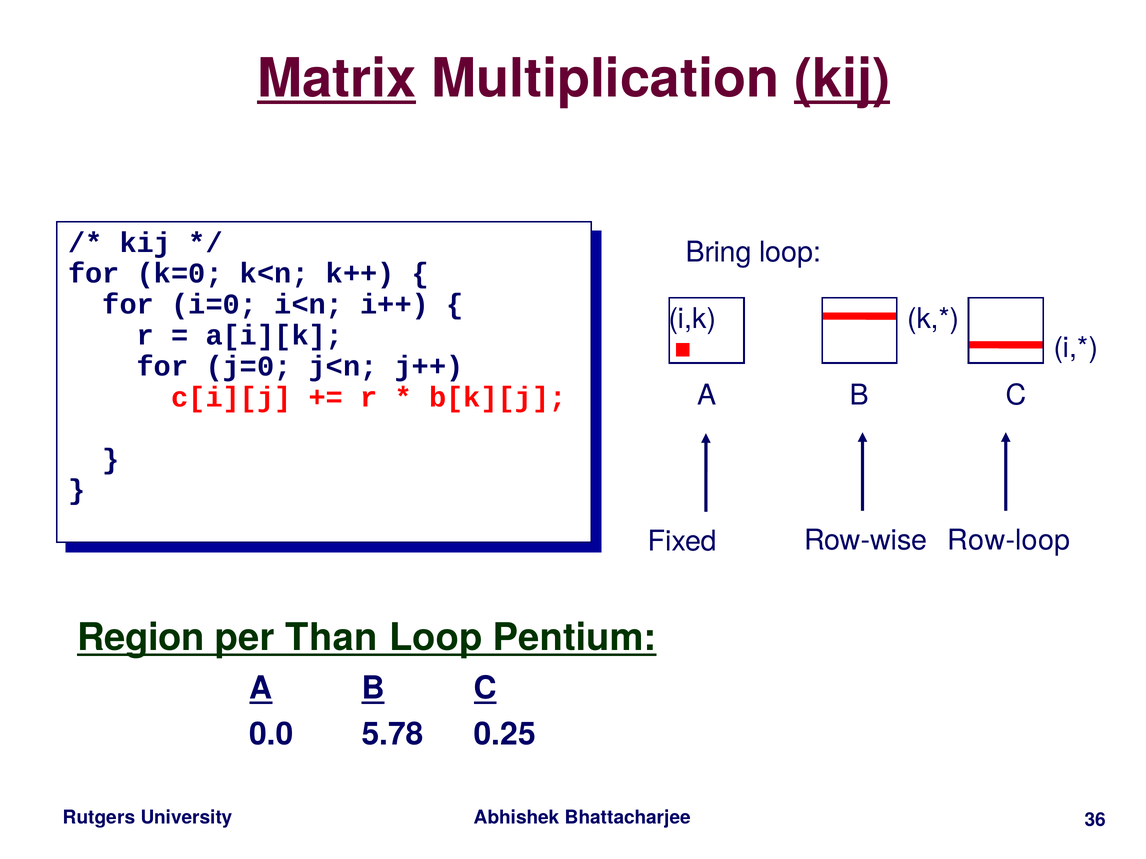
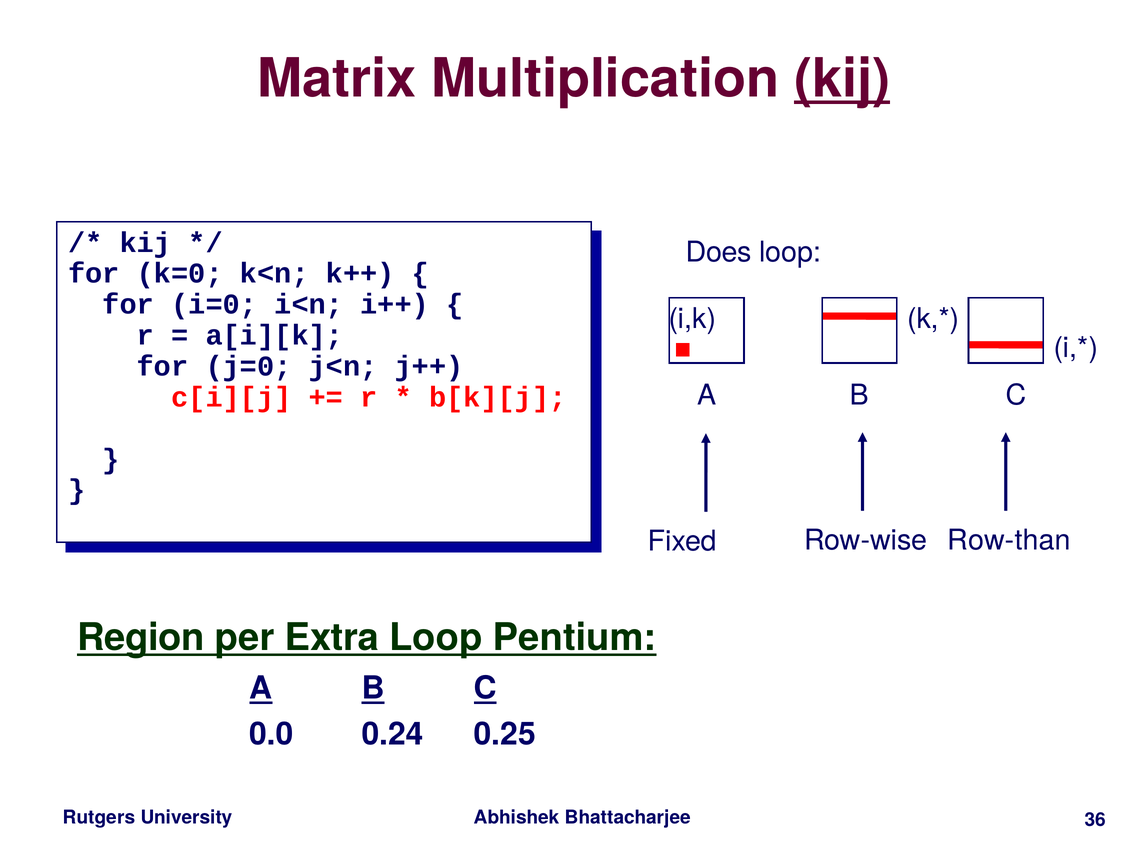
Matrix underline: present -> none
Bring: Bring -> Does
Row-loop: Row-loop -> Row-than
Than: Than -> Extra
5.78: 5.78 -> 0.24
